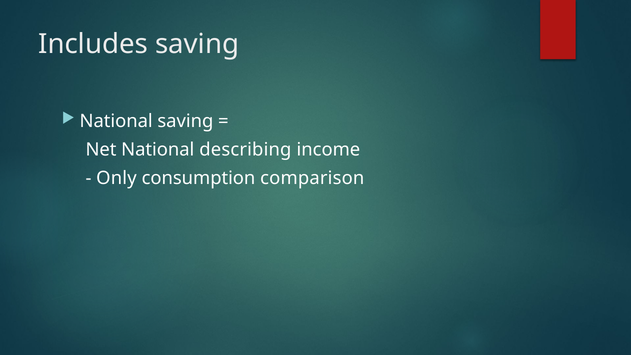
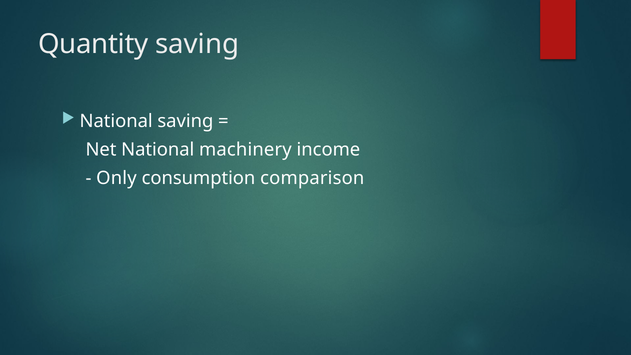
Includes: Includes -> Quantity
describing: describing -> machinery
